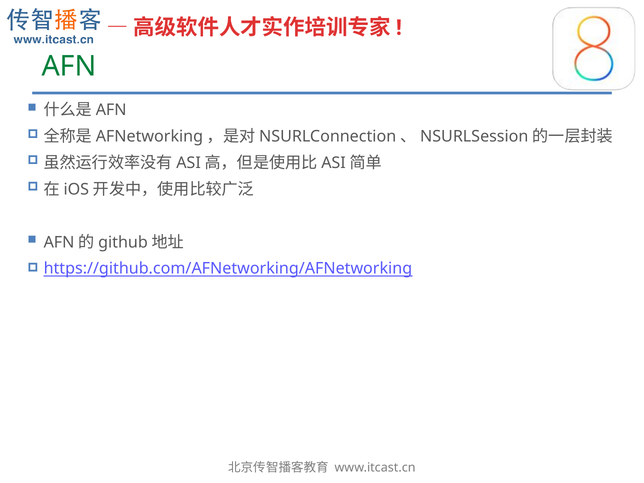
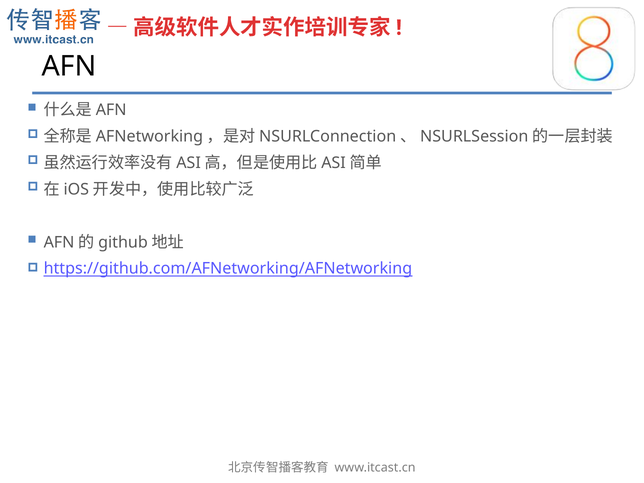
AFN colour: green -> black
